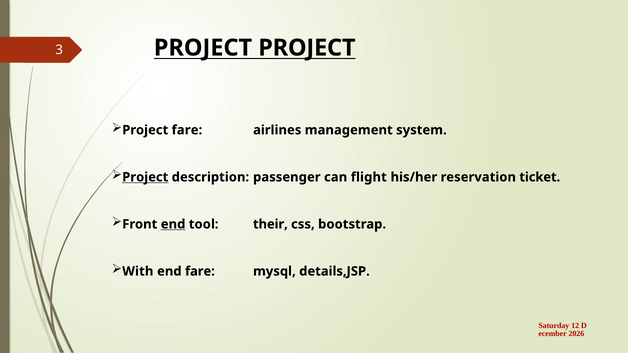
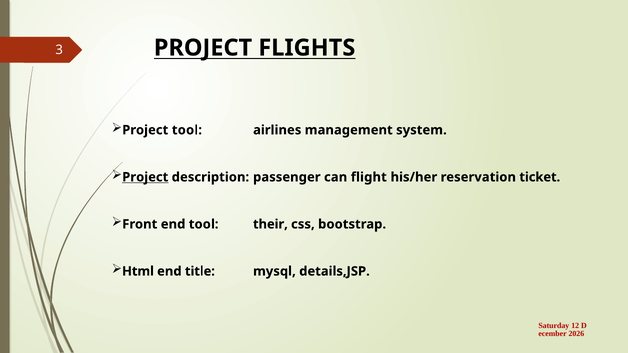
PROJECT PROJECT: PROJECT -> FLIGHTS
Project fare: fare -> tool
end at (173, 224) underline: present -> none
With: With -> Html
end fare: fare -> title
